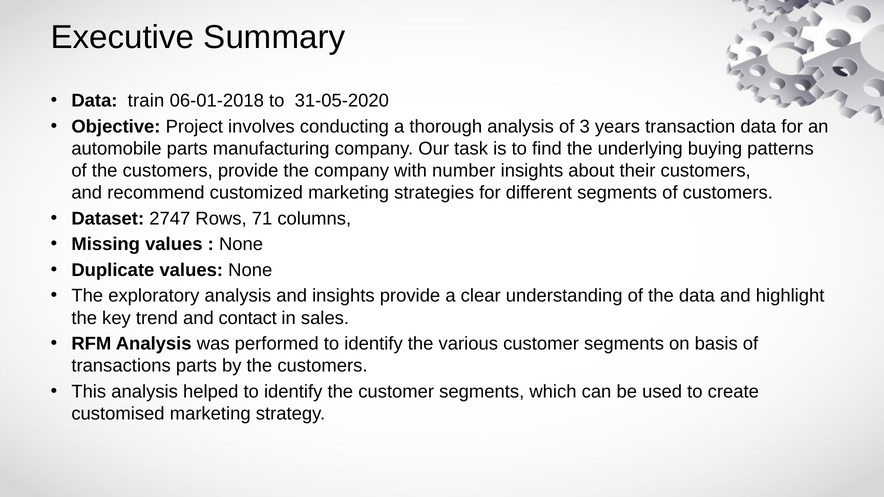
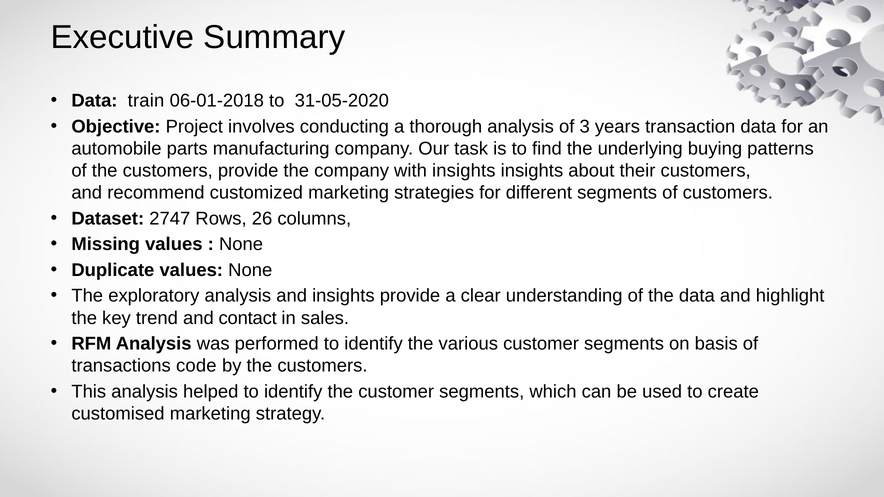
with number: number -> insights
71: 71 -> 26
transactions parts: parts -> code
